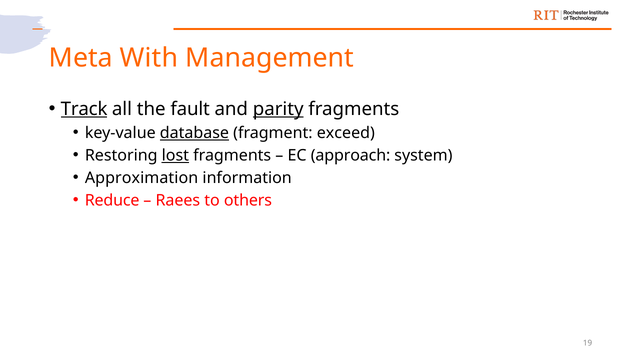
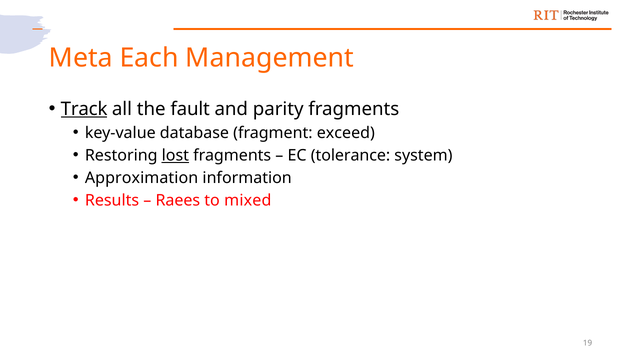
With: With -> Each
parity underline: present -> none
database underline: present -> none
approach: approach -> tolerance
Reduce: Reduce -> Results
others: others -> mixed
